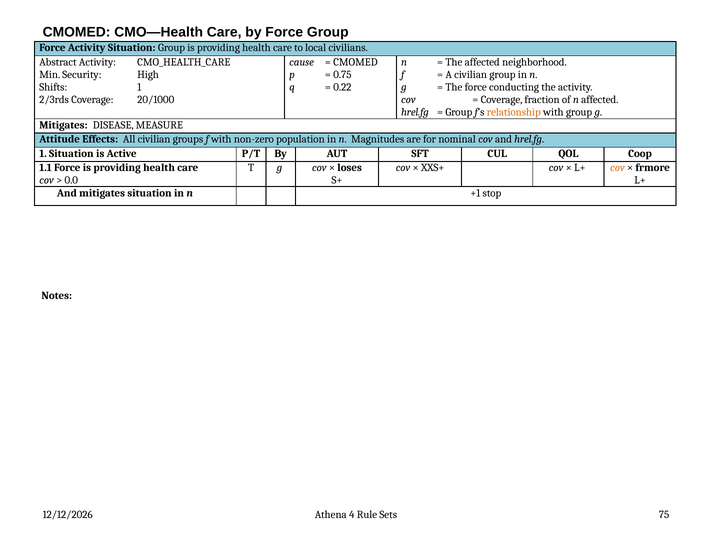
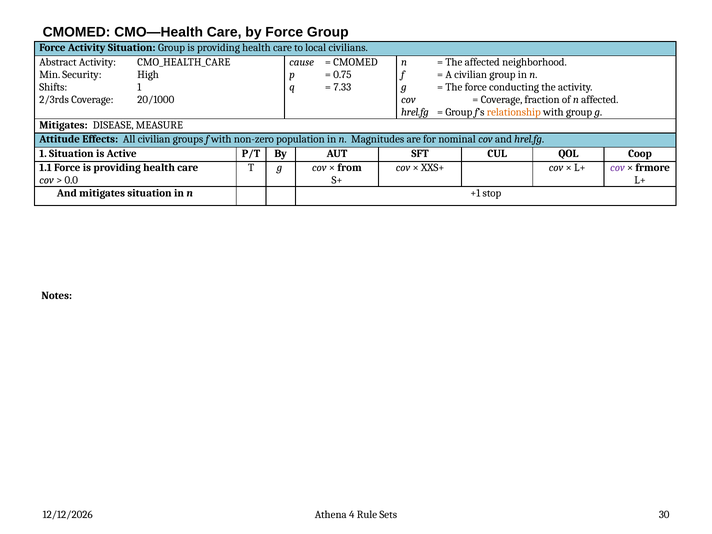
0.22: 0.22 -> 7.33
loses: loses -> from
cov at (617, 168) colour: orange -> purple
75: 75 -> 30
